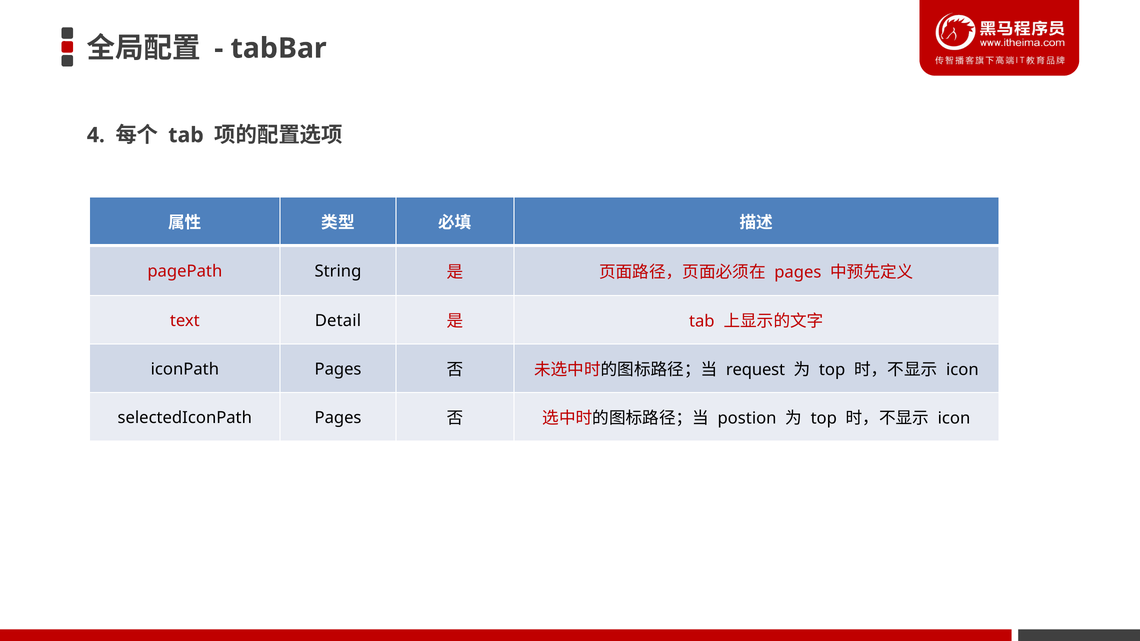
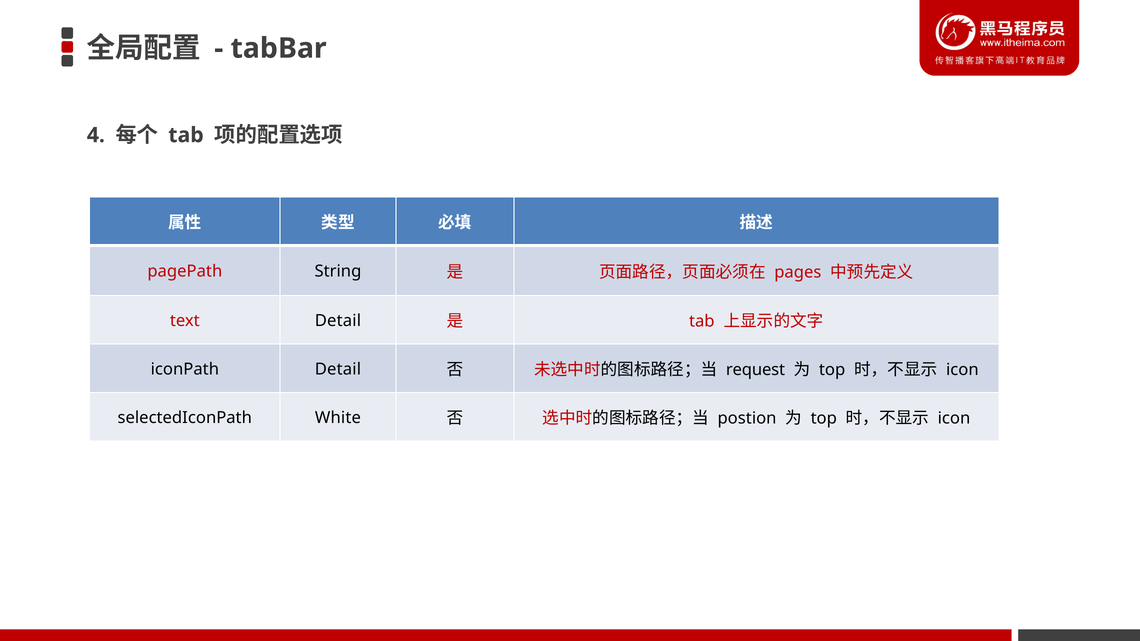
iconPath Pages: Pages -> Detail
selectedIconPath Pages: Pages -> White
